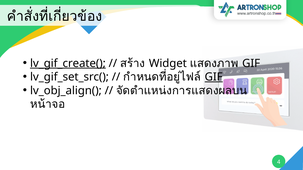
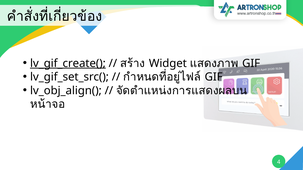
GIF at (214, 77) underline: present -> none
